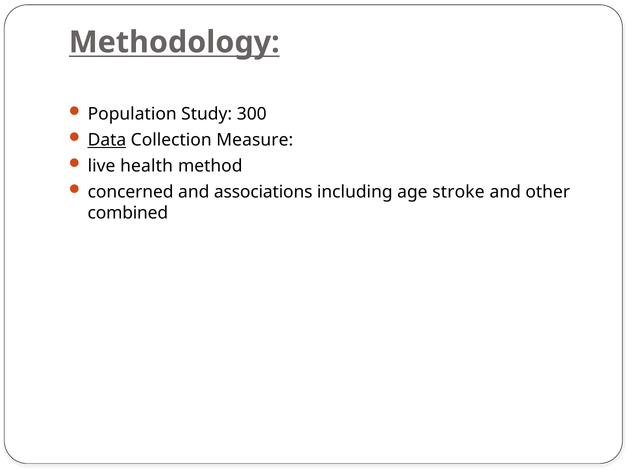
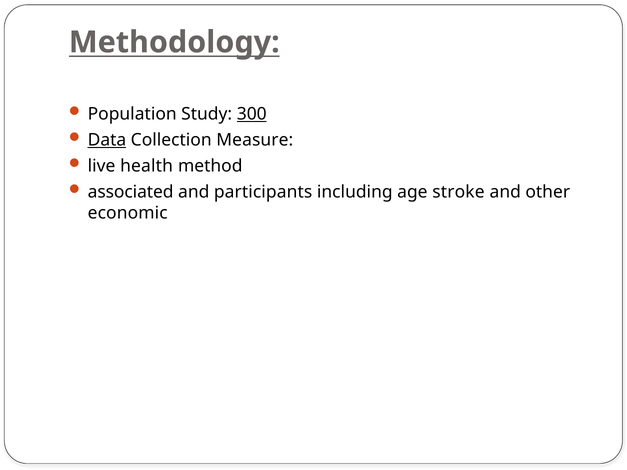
300 underline: none -> present
concerned: concerned -> associated
associations: associations -> participants
combined: combined -> economic
